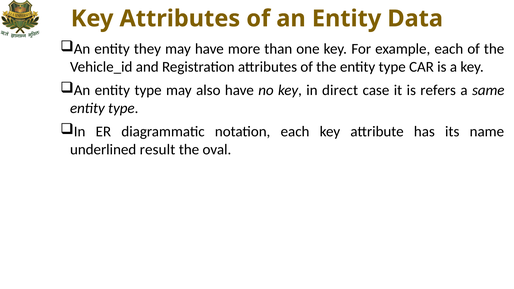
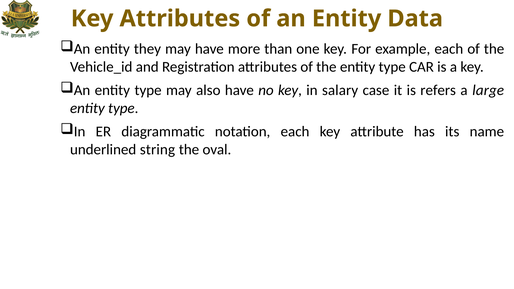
direct: direct -> salary
same: same -> large
result: result -> string
